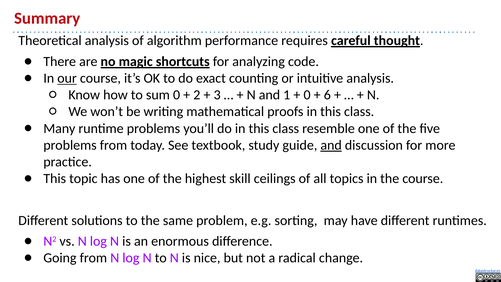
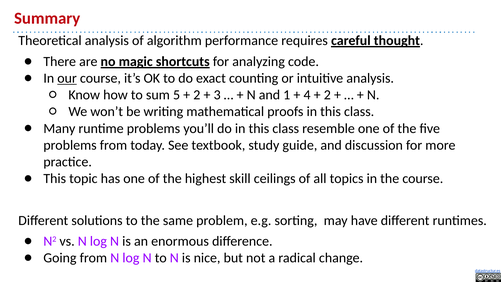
sum 0: 0 -> 5
0 at (307, 95): 0 -> 4
6 at (327, 95): 6 -> 2
and at (331, 145) underline: present -> none
